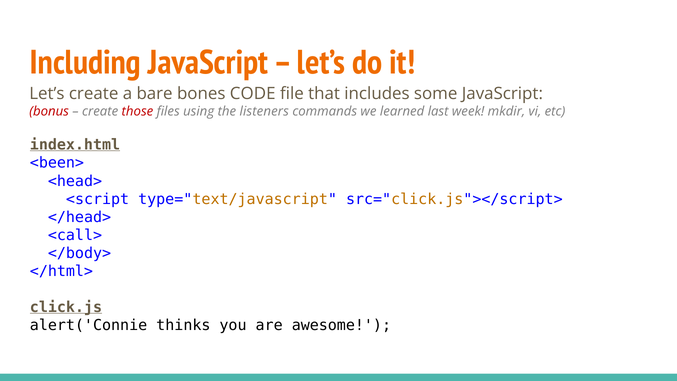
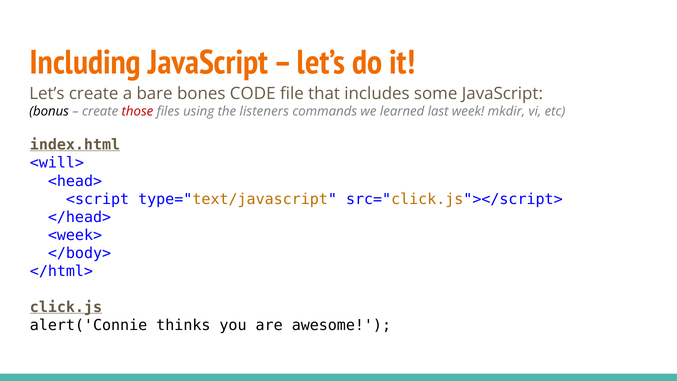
bonus colour: red -> black
<been>: <been> -> <will>
<call>: <call> -> <week>
